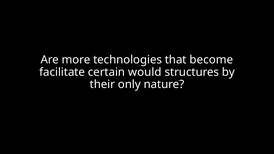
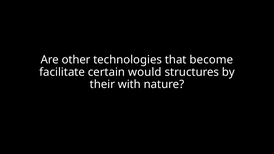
more: more -> other
only: only -> with
